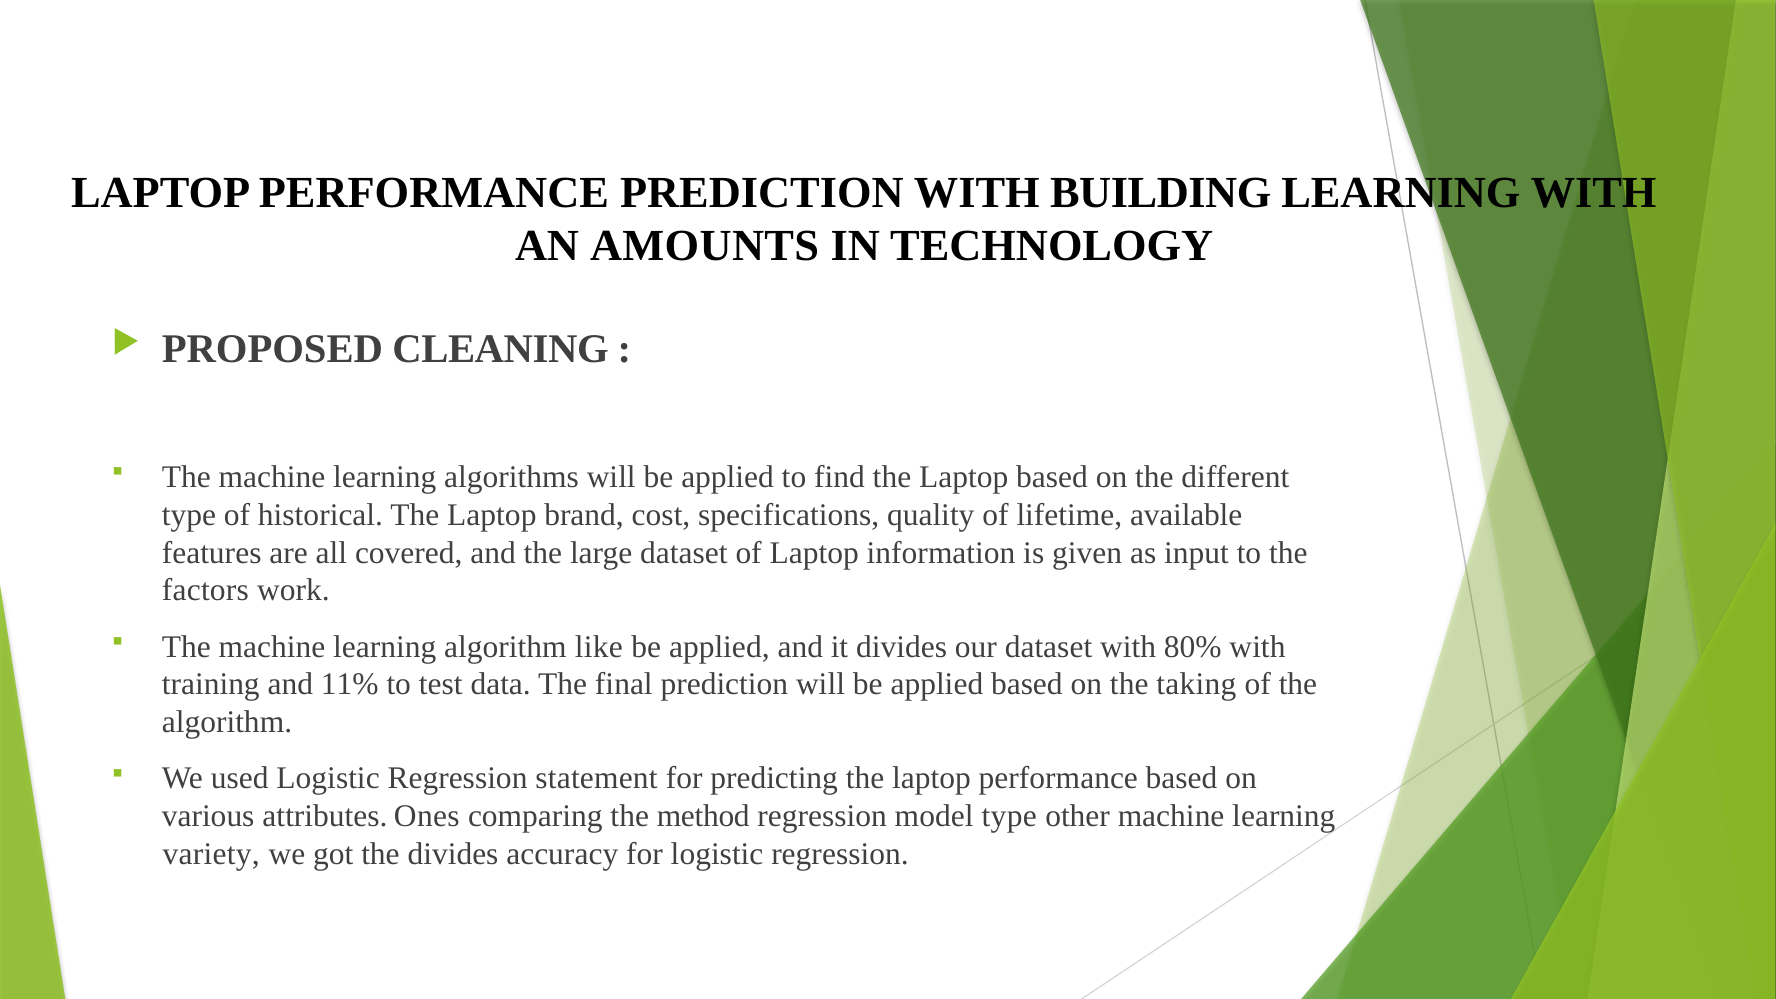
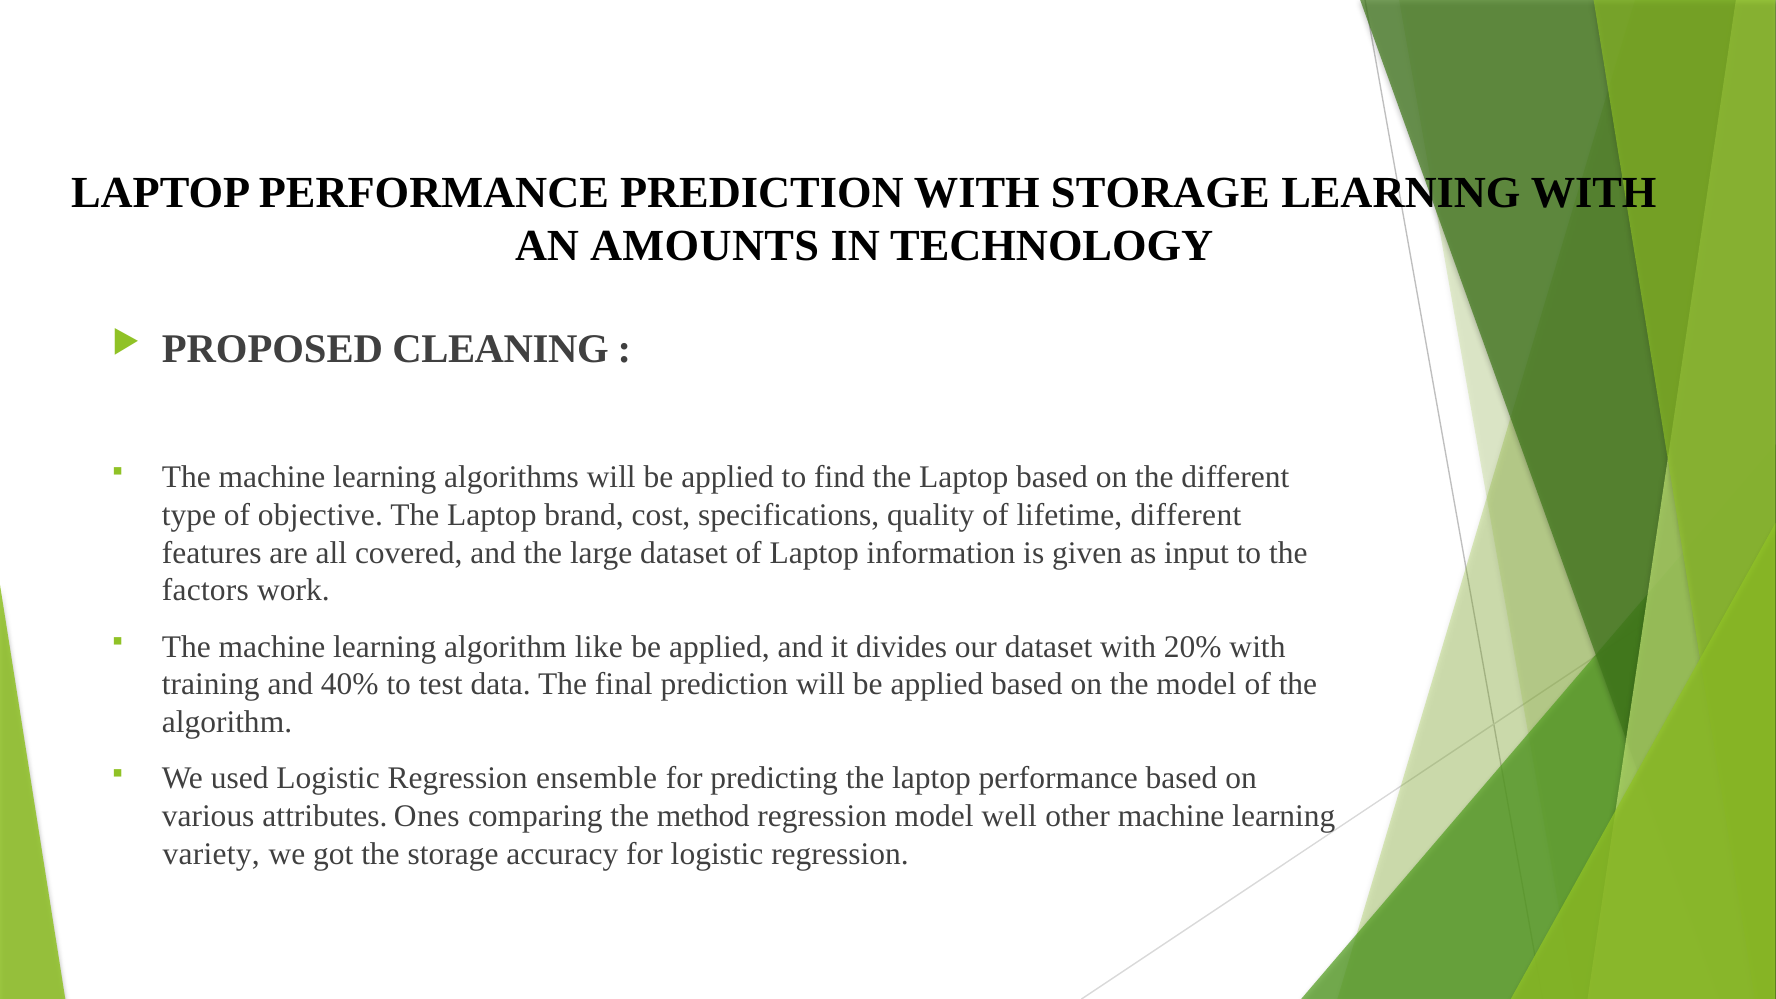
WITH BUILDING: BUILDING -> STORAGE
historical: historical -> objective
lifetime available: available -> different
80%: 80% -> 20%
11%: 11% -> 40%
the taking: taking -> model
statement: statement -> ensemble
model type: type -> well
the divides: divides -> storage
